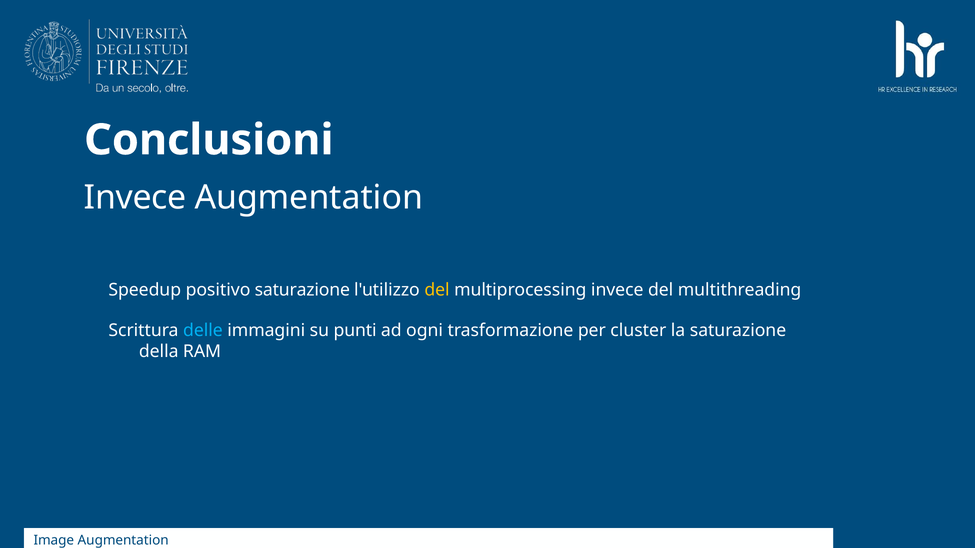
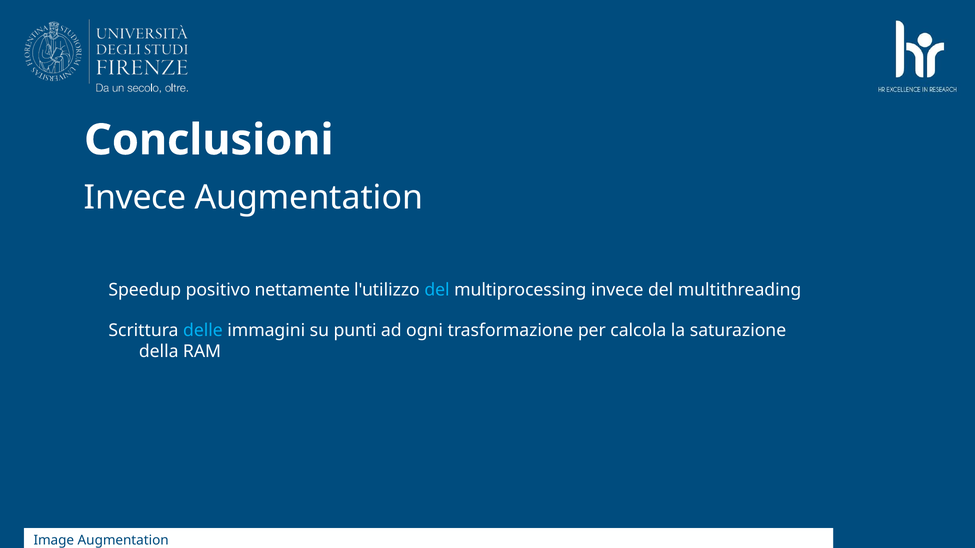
positivo saturazione: saturazione -> nettamente
del at (437, 290) colour: yellow -> light blue
cluster: cluster -> calcola
